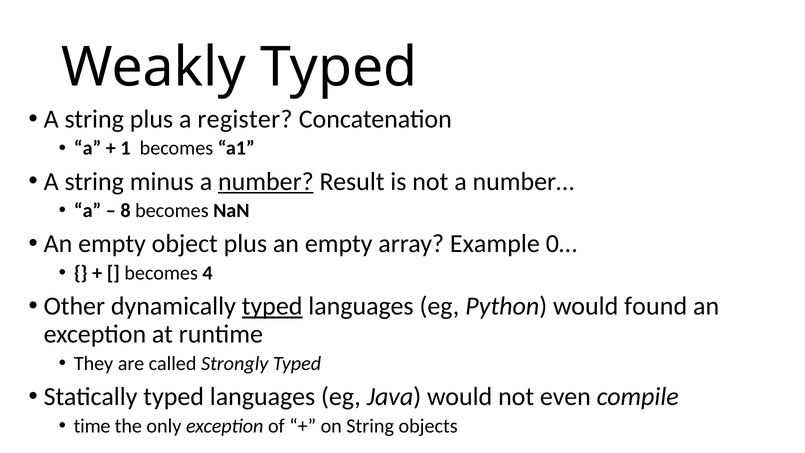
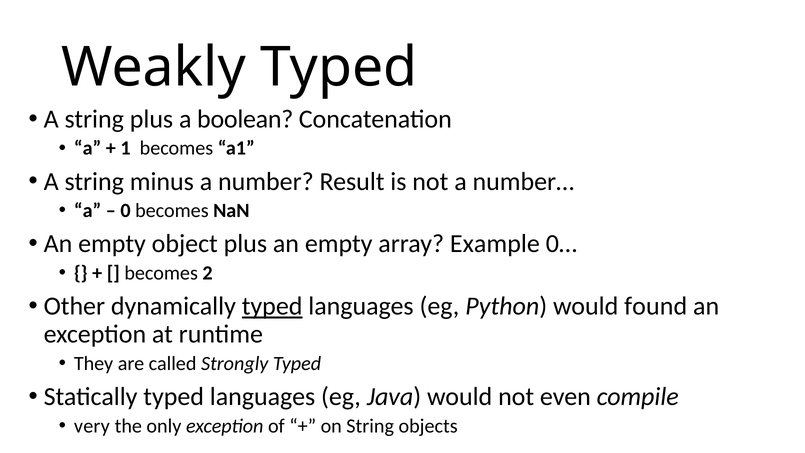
register: register -> boolean
number underline: present -> none
8: 8 -> 0
4: 4 -> 2
time: time -> very
